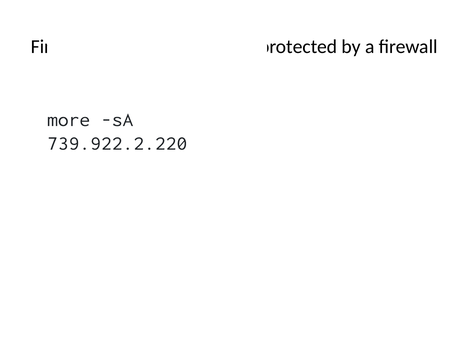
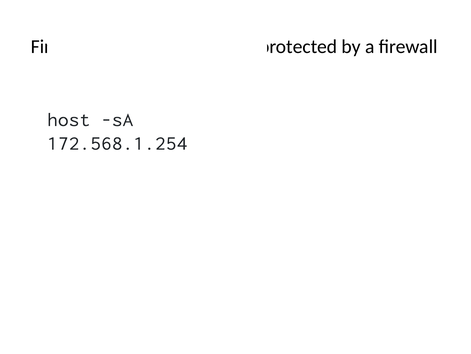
more: more -> host
739.922.2.220: 739.922.2.220 -> 172.568.1.254
